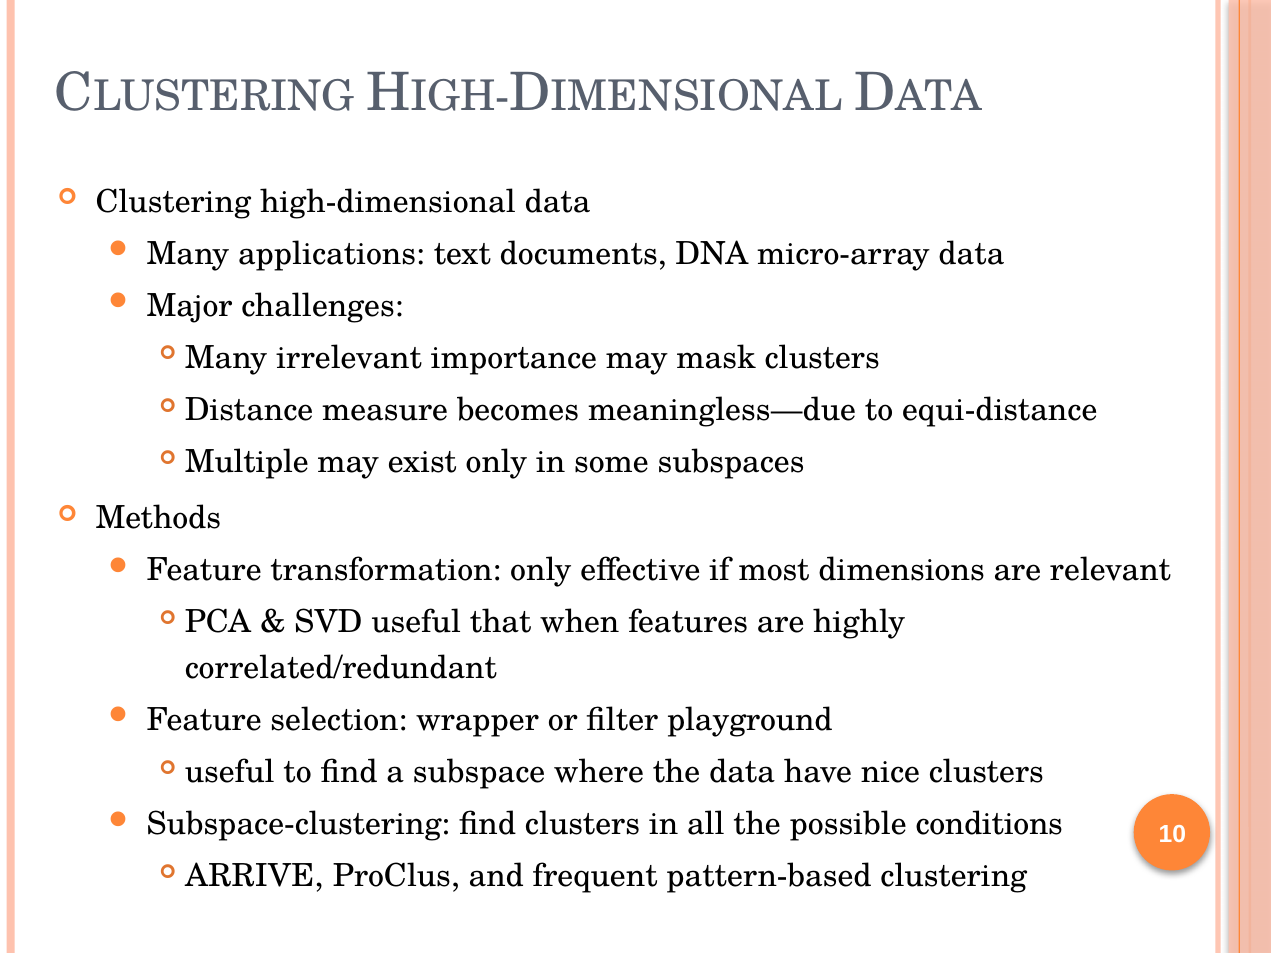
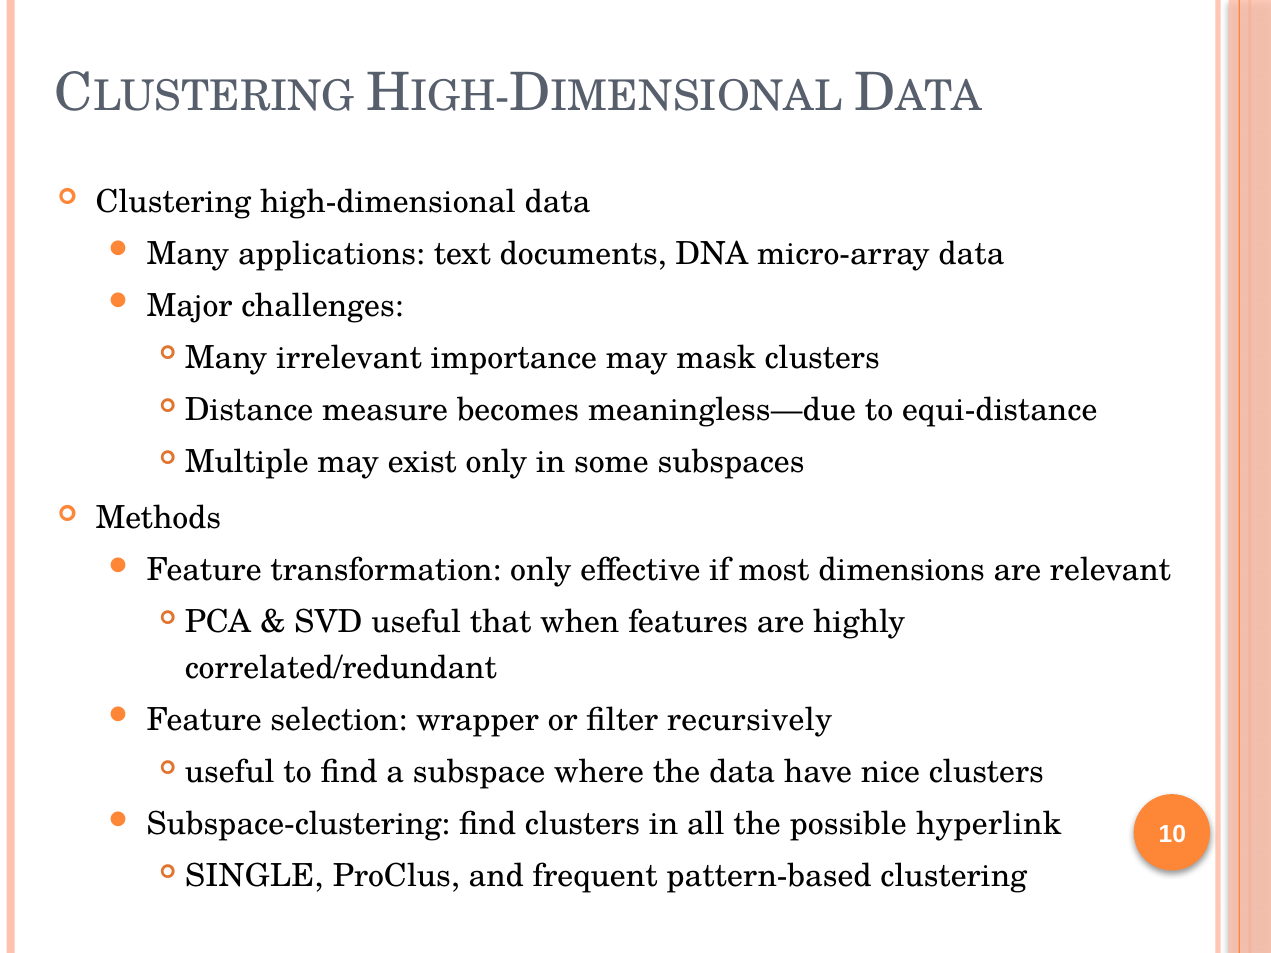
playground: playground -> recursively
conditions: conditions -> hyperlink
ARRIVE: ARRIVE -> SINGLE
